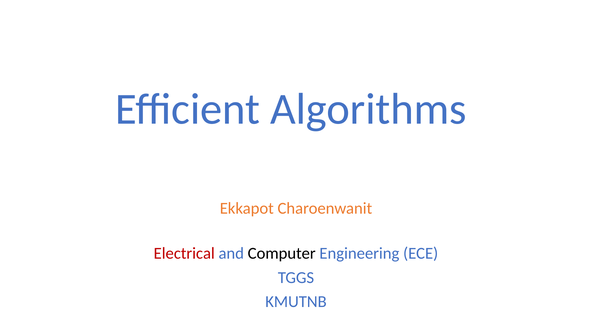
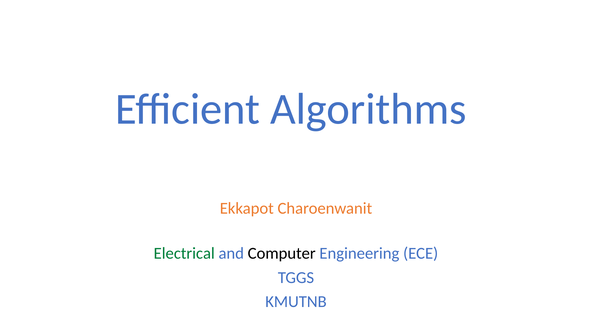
Electrical colour: red -> green
